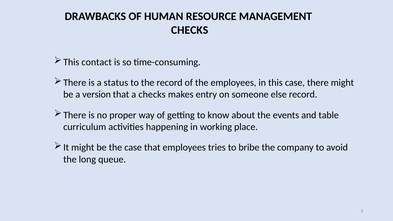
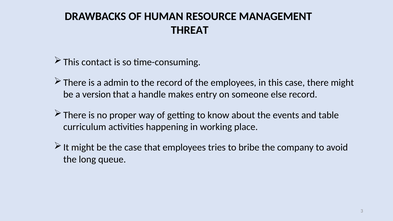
CHECKS at (190, 30): CHECKS -> THREAT
status: status -> admin
a checks: checks -> handle
